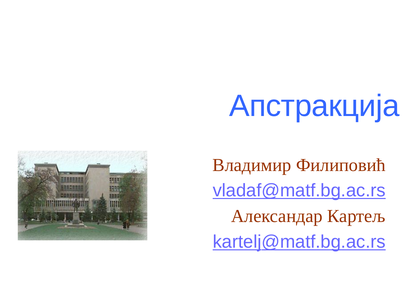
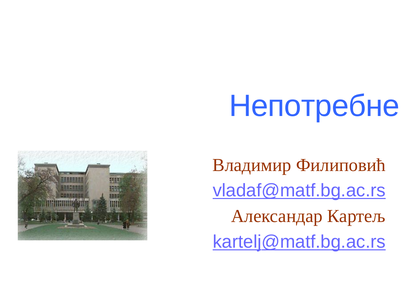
Апстракција: Апстракција -> Непотребне
